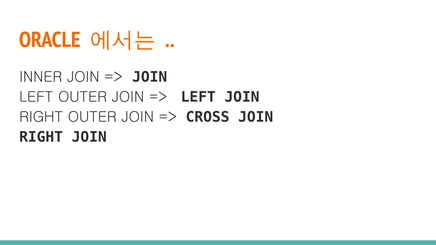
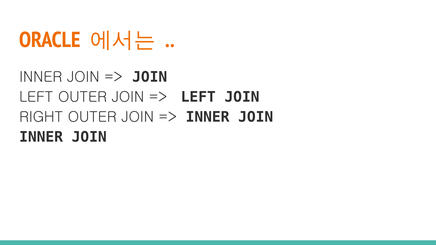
CROSS at (208, 117): CROSS -> INNER
RIGHT at (41, 137): RIGHT -> INNER
